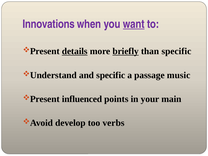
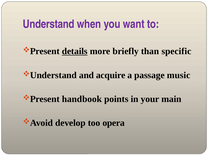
Innovations: Innovations -> Understand
want underline: present -> none
briefly underline: present -> none
and specific: specific -> acquire
influenced: influenced -> handbook
verbs: verbs -> opera
